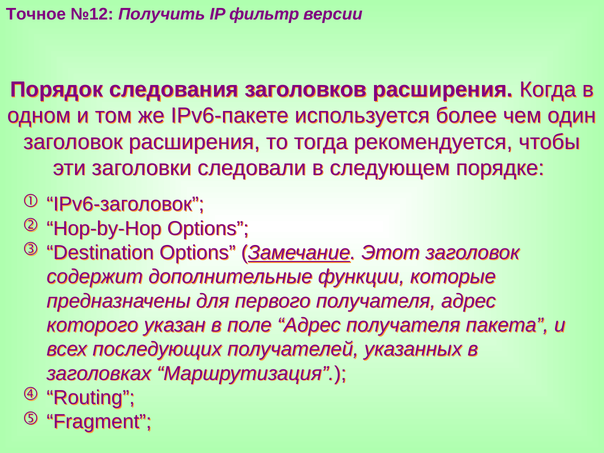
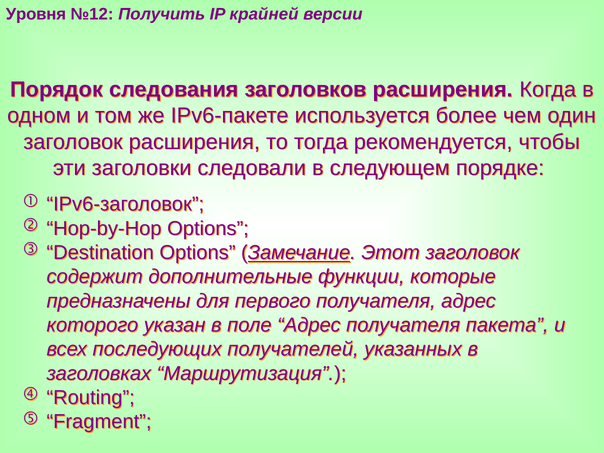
Точное: Точное -> Уровня
фильтр: фильтр -> крайней
